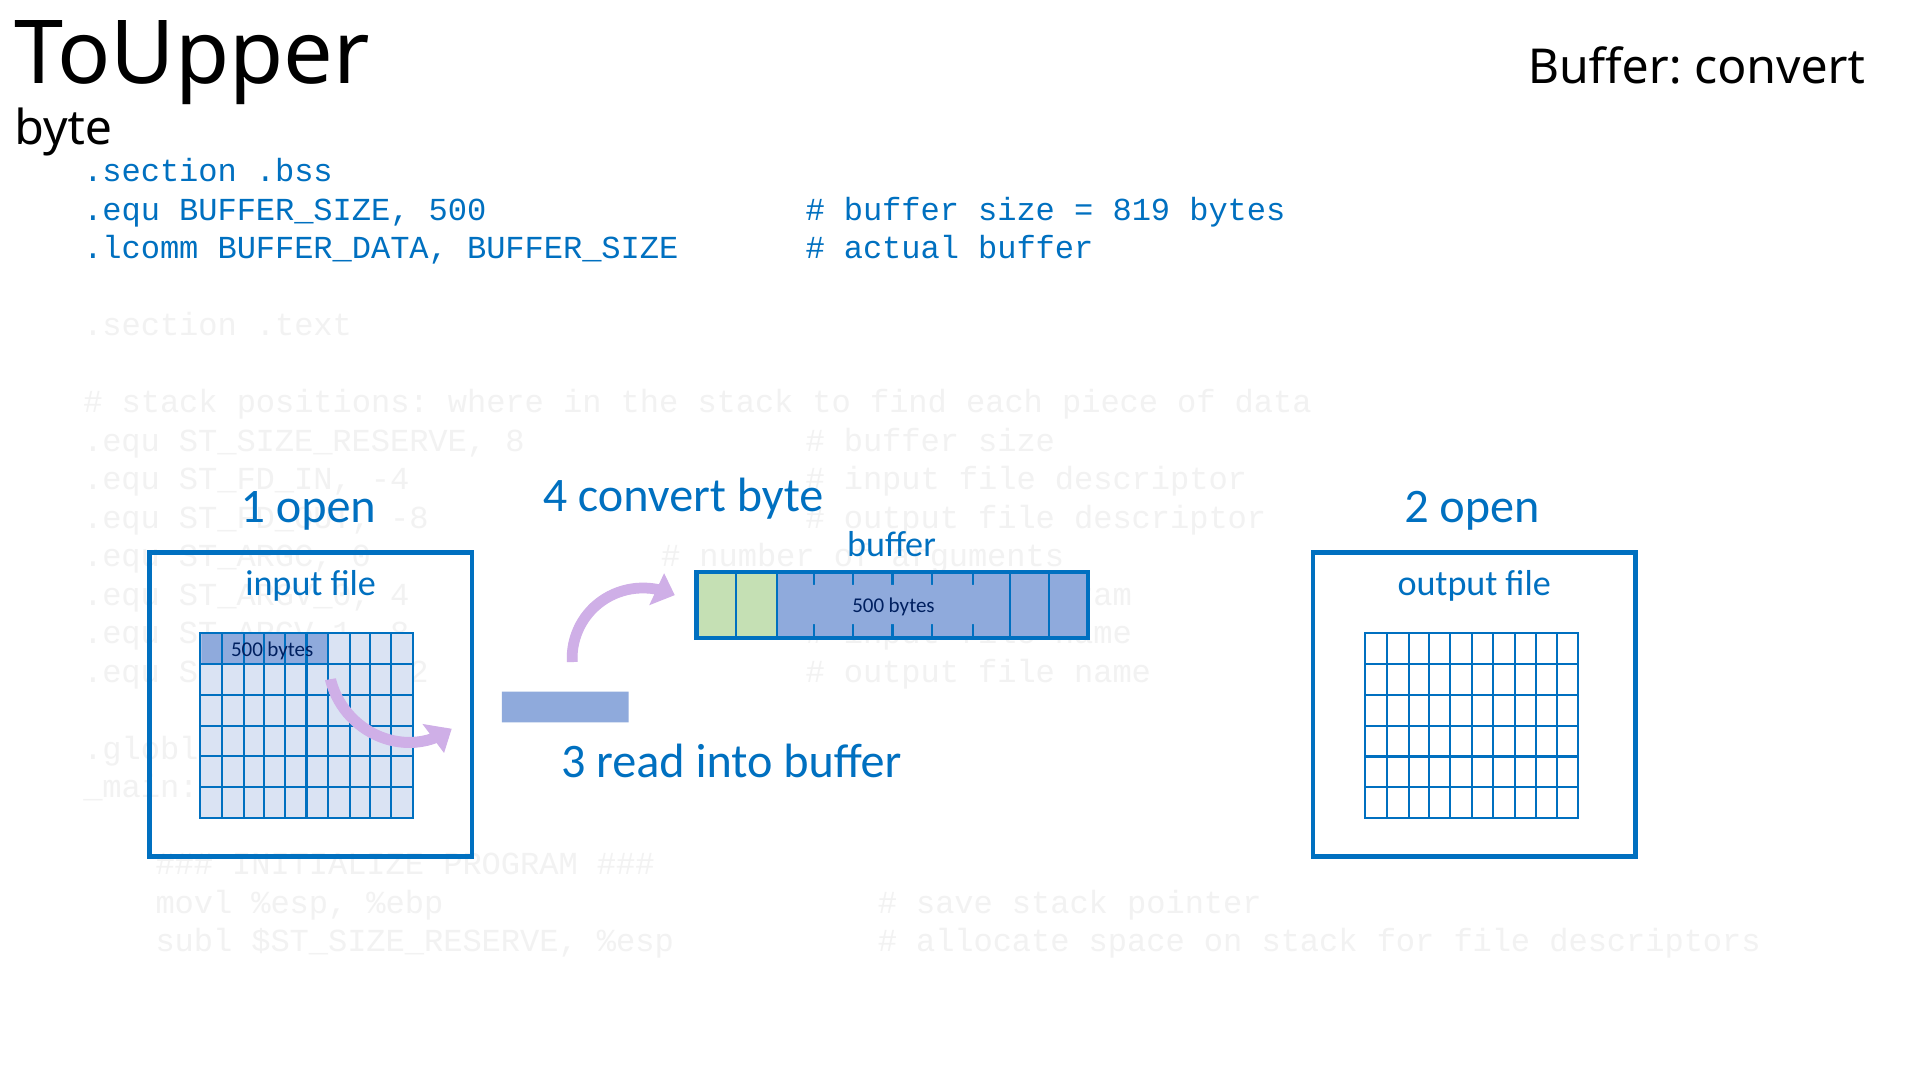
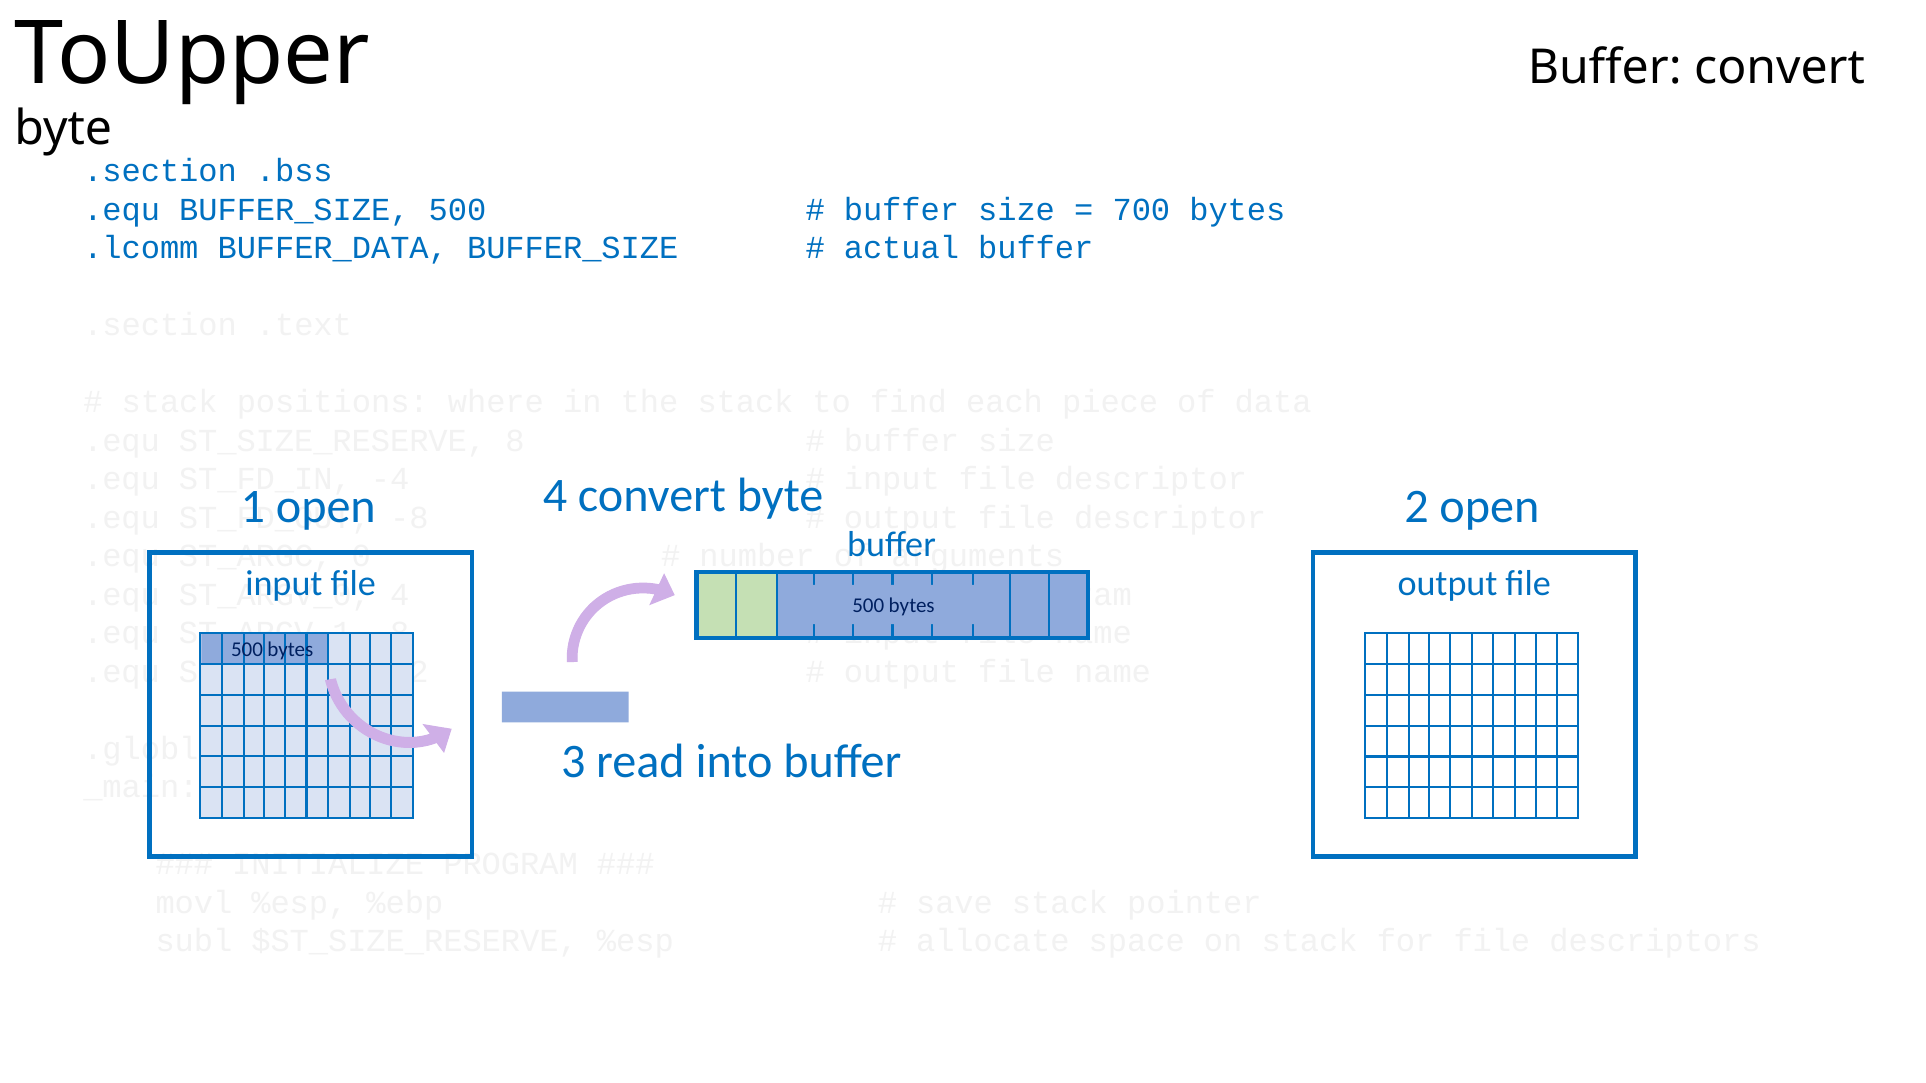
819: 819 -> 700
